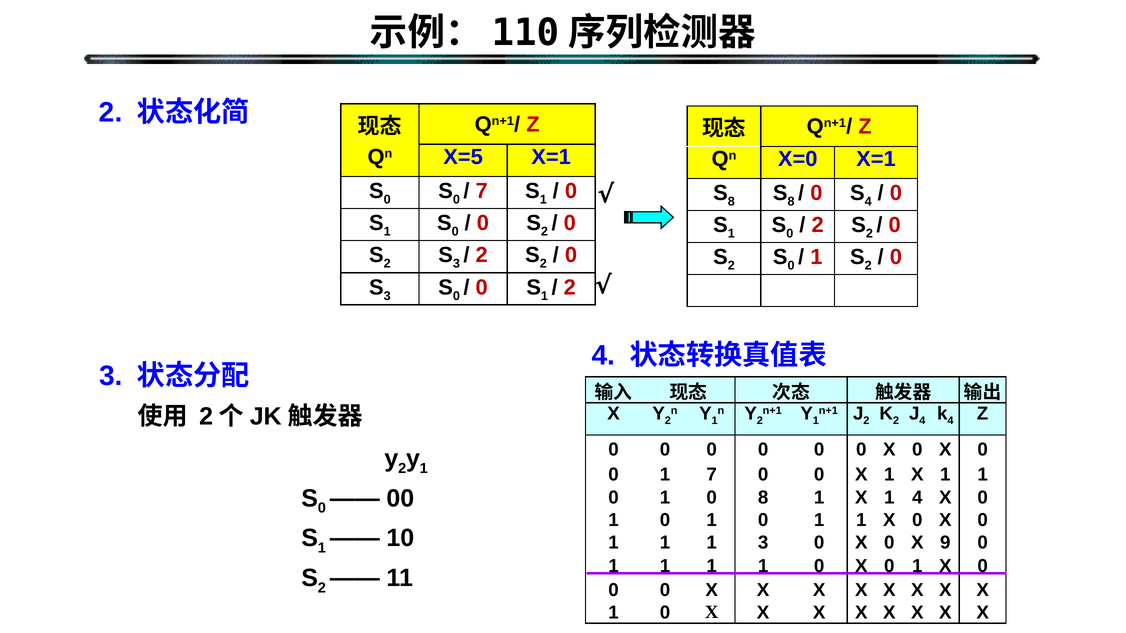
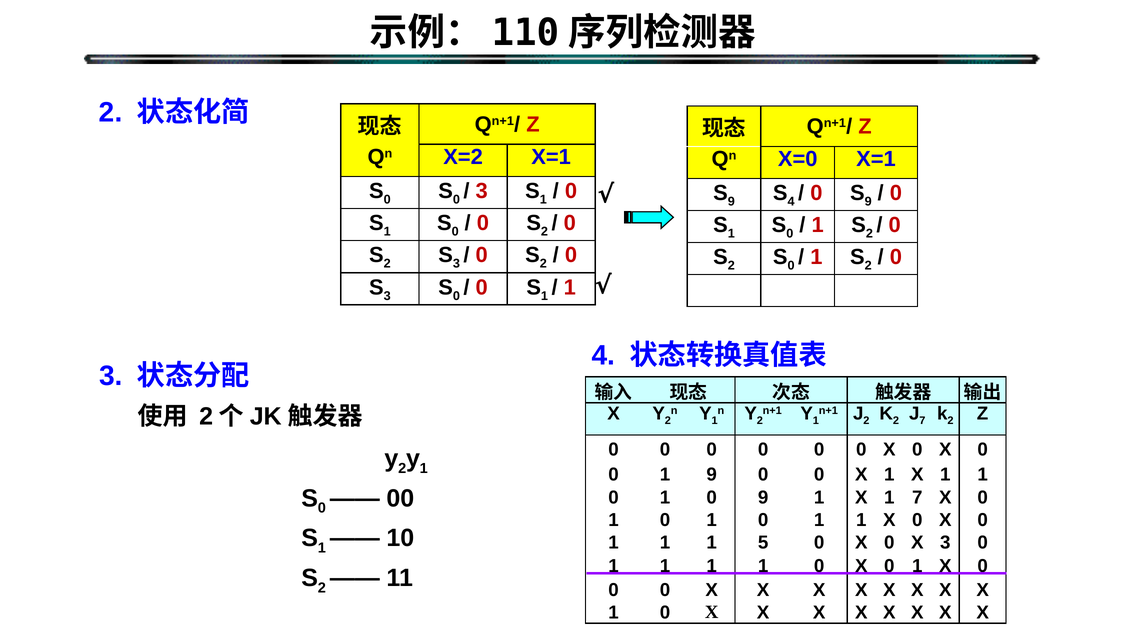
X=5: X=5 -> X=2
7 at (482, 191): 7 -> 3
8 at (731, 202): 8 -> 9
8 at (791, 202): 8 -> 4
4 at (868, 202): 4 -> 9
2 at (818, 225): 2 -> 1
2 at (482, 255): 2 -> 0
2 at (570, 287): 2 -> 1
4 at (922, 421): 4 -> 7
4 at (950, 421): 4 -> 2
1 7: 7 -> 9
0 8: 8 -> 9
1 4: 4 -> 7
1 3: 3 -> 5
X 9: 9 -> 3
